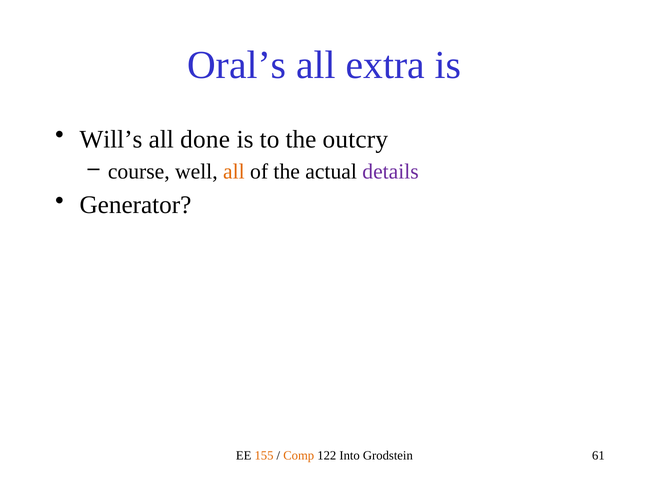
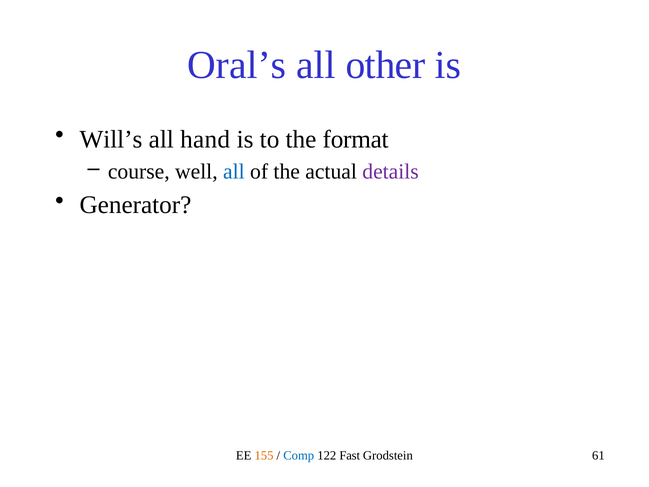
extra: extra -> other
done: done -> hand
outcry: outcry -> format
all at (234, 171) colour: orange -> blue
Comp colour: orange -> blue
Into: Into -> Fast
